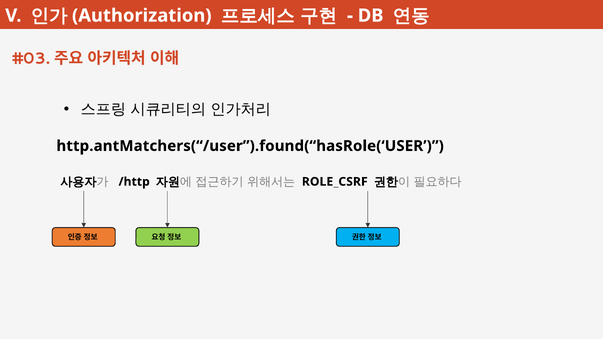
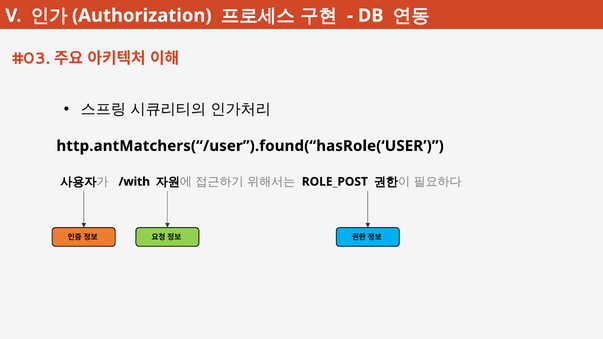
/http: /http -> /with
ROLE_CSRF: ROLE_CSRF -> ROLE_POST
